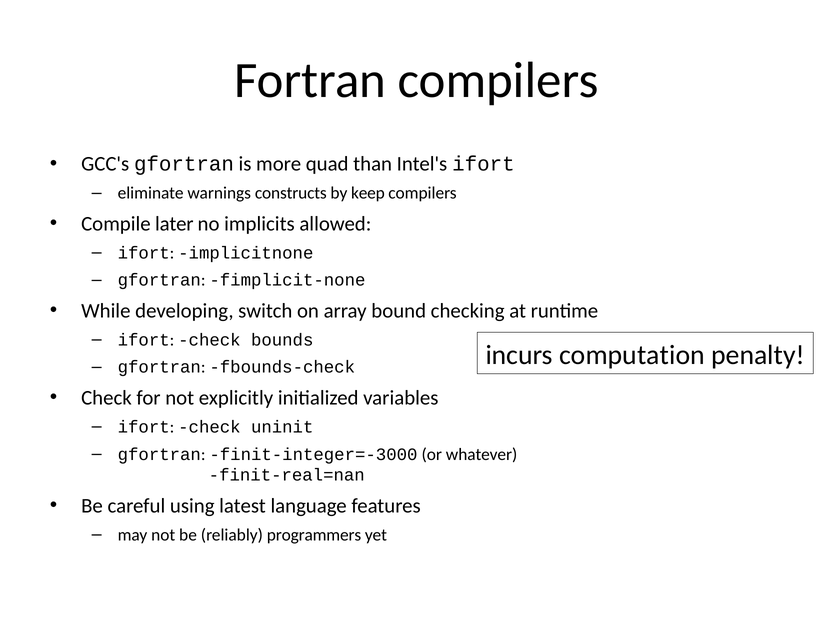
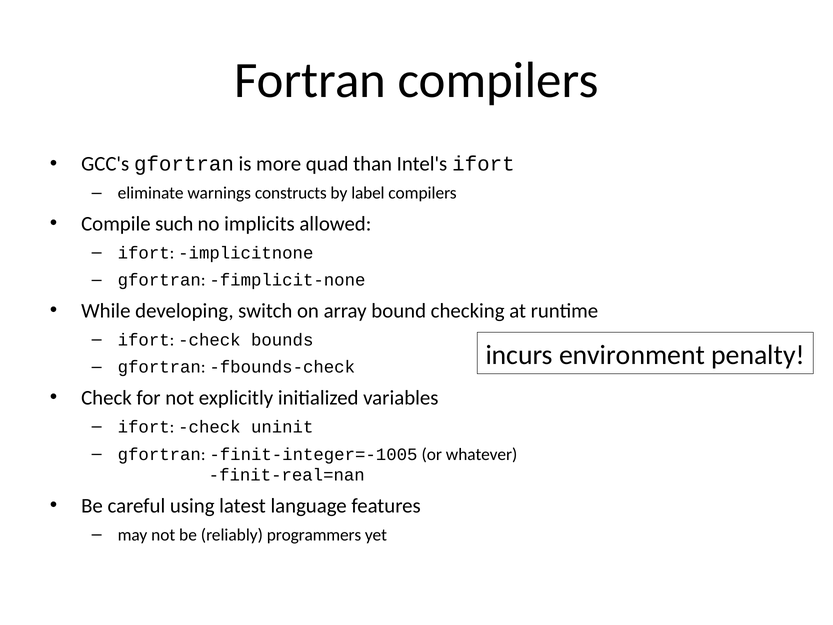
keep: keep -> label
later: later -> such
computation: computation -> environment
finit-integer=-3000: finit-integer=-3000 -> finit-integer=-1005
